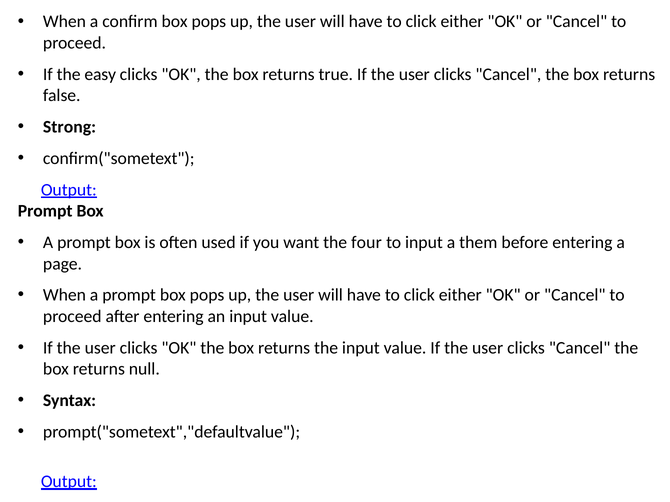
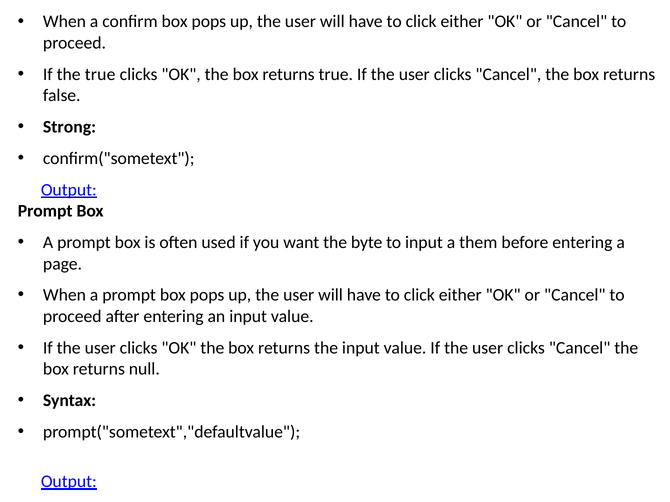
the easy: easy -> true
four: four -> byte
